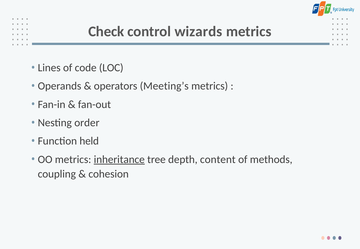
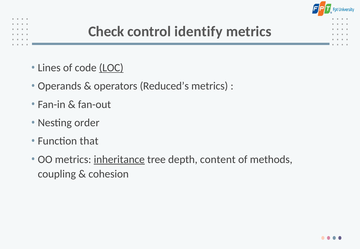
wizards: wizards -> identify
LOC underline: none -> present
Meeting’s: Meeting’s -> Reduced’s
held: held -> that
